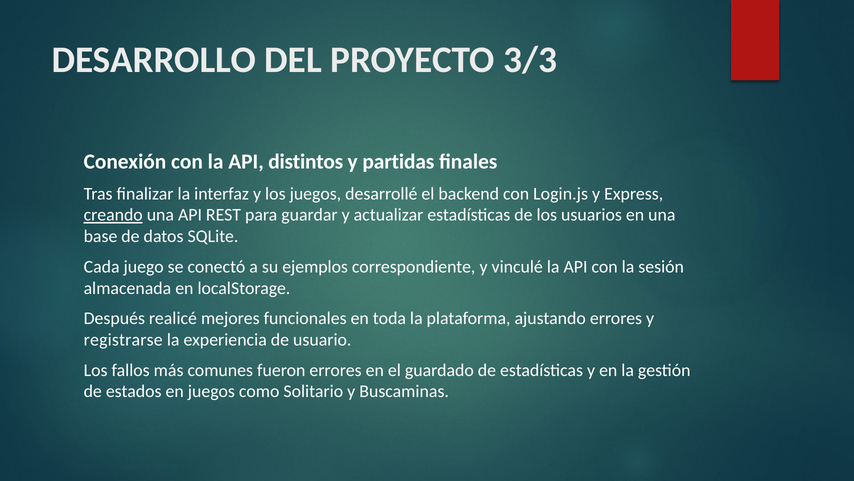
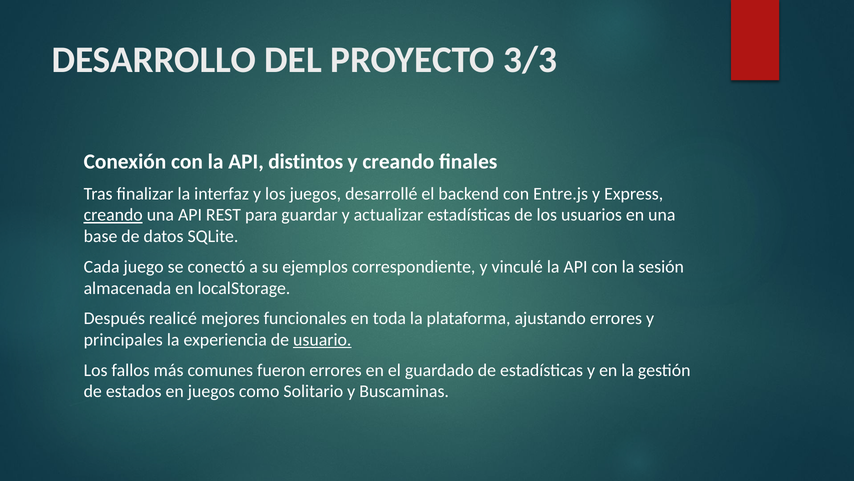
y partidas: partidas -> creando
Login.js: Login.js -> Entre.js
registrarse: registrarse -> principales
usuario underline: none -> present
